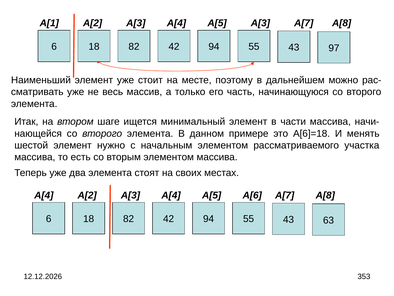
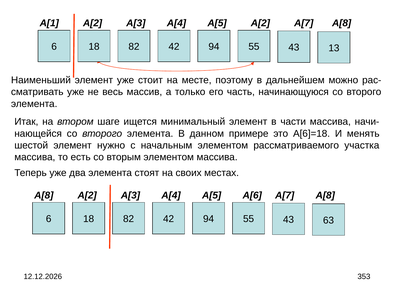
A[5 A[3: A[3 -> A[2
97: 97 -> 13
A[4 at (44, 195): A[4 -> A[8
